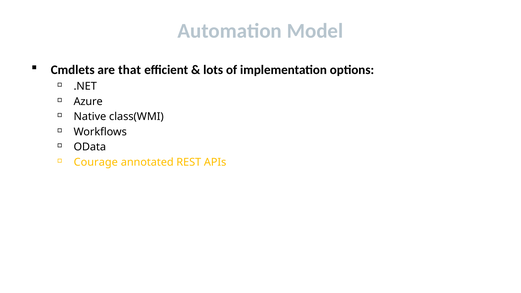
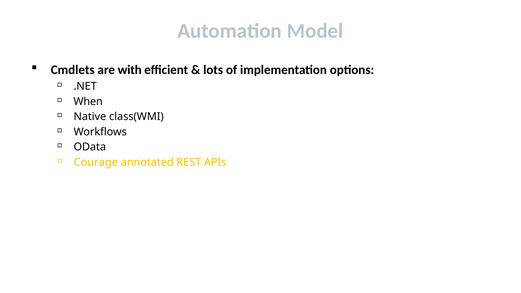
that: that -> with
Azure: Azure -> When
